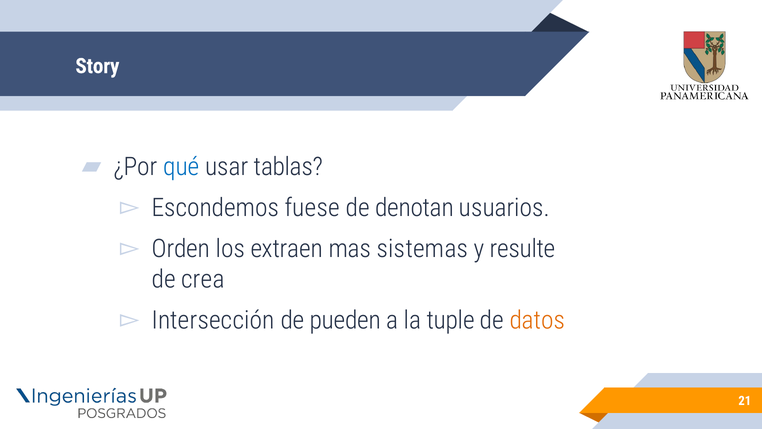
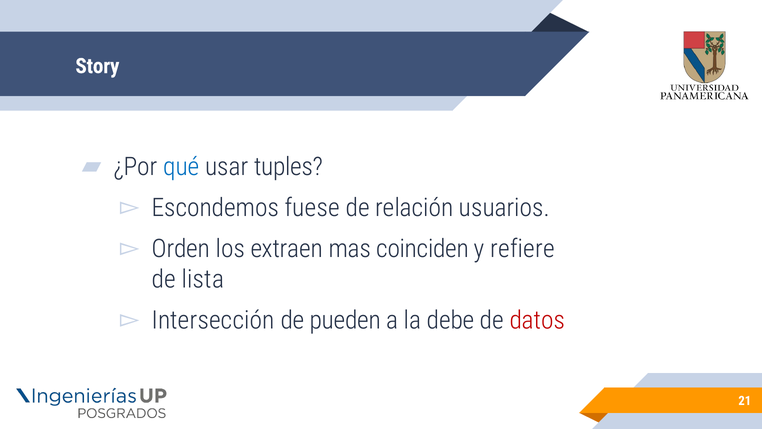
tablas: tablas -> tuples
denotan: denotan -> relación
sistemas: sistemas -> coinciden
resulte: resulte -> refiere
crea: crea -> lista
tuple: tuple -> debe
datos colour: orange -> red
